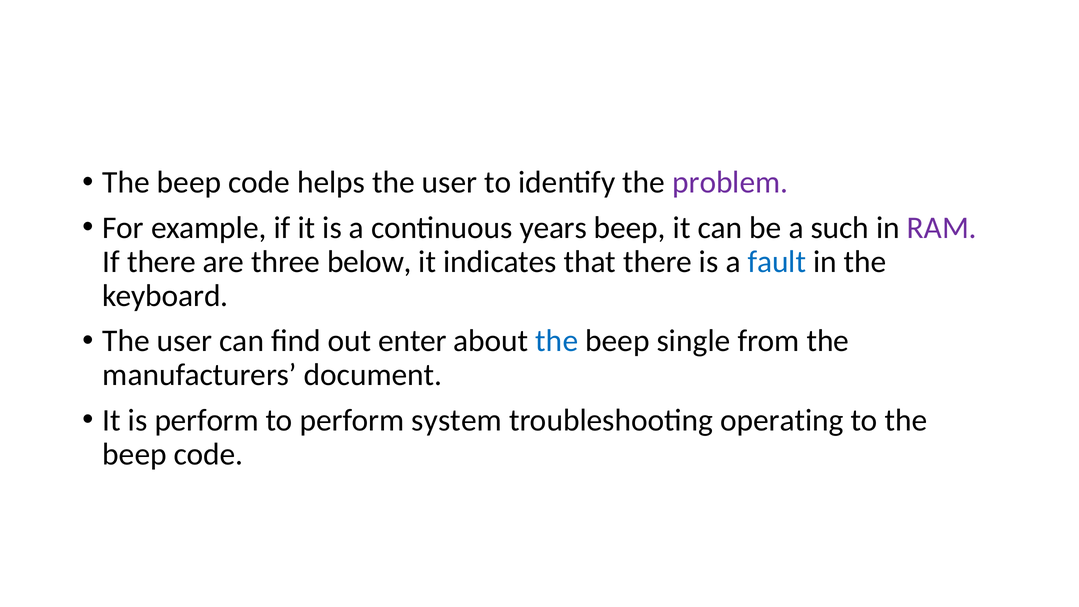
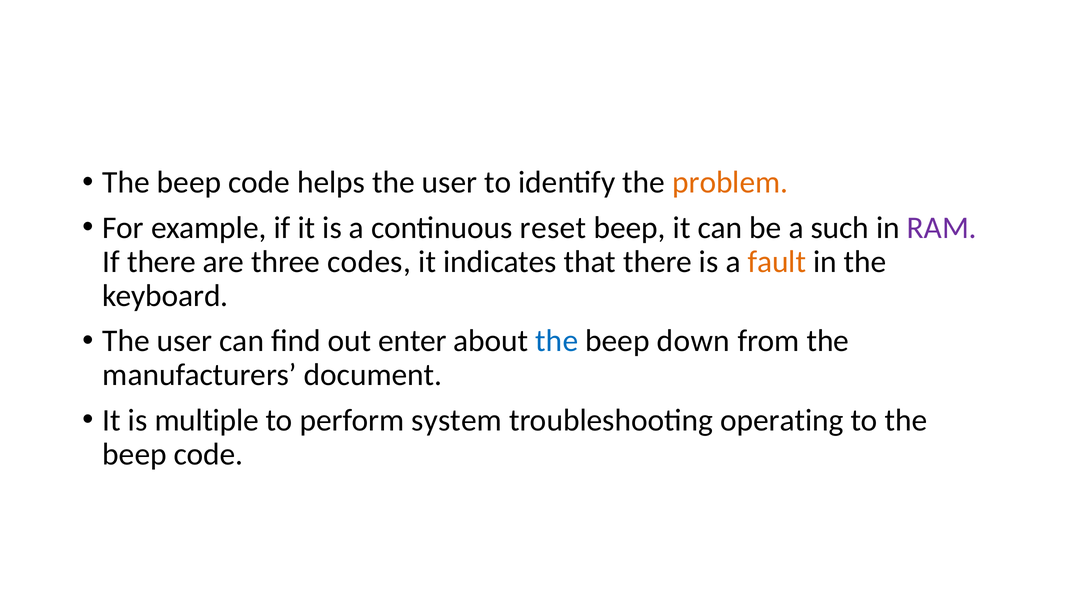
problem colour: purple -> orange
years: years -> reset
below: below -> codes
fault colour: blue -> orange
single: single -> down
is perform: perform -> multiple
